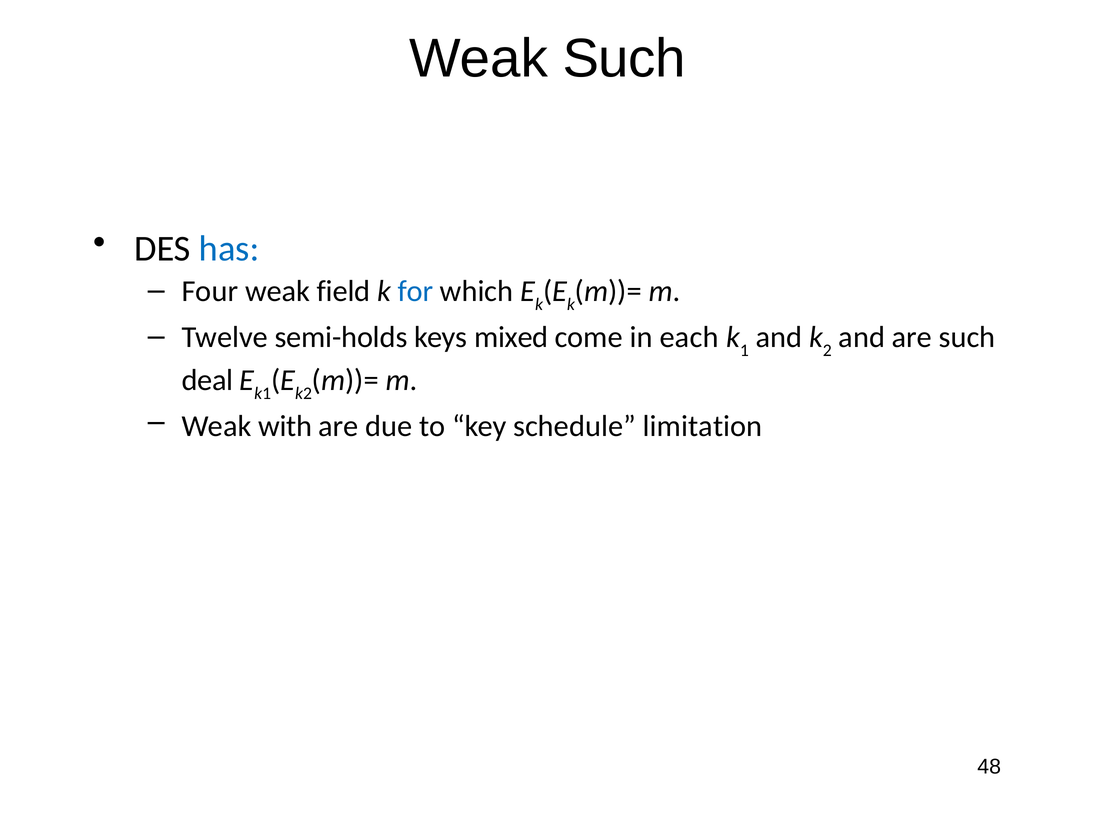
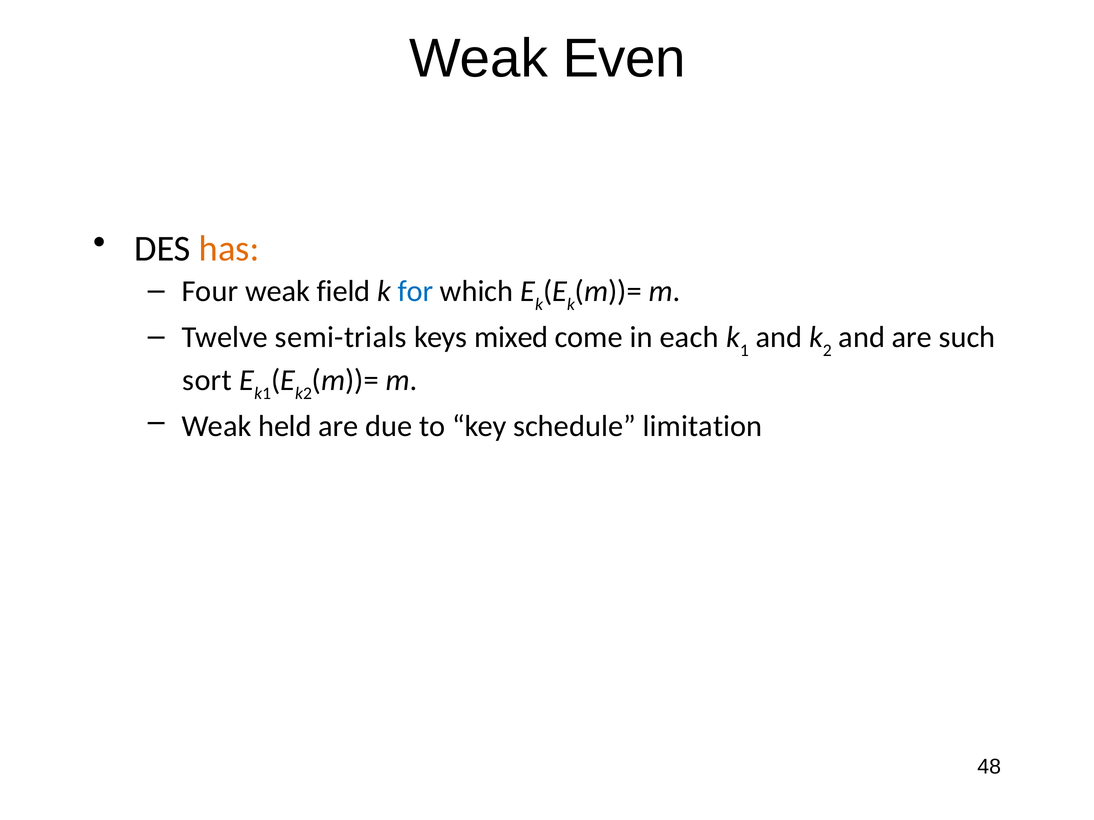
Weak Such: Such -> Even
has colour: blue -> orange
semi-holds: semi-holds -> semi-trials
deal: deal -> sort
with: with -> held
